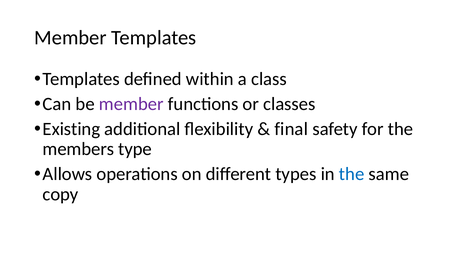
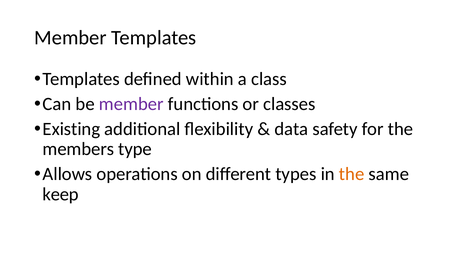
final: final -> data
the at (352, 174) colour: blue -> orange
copy: copy -> keep
